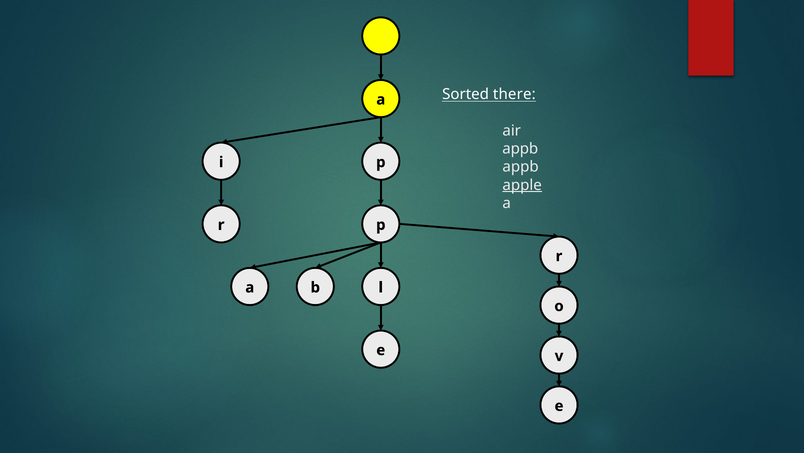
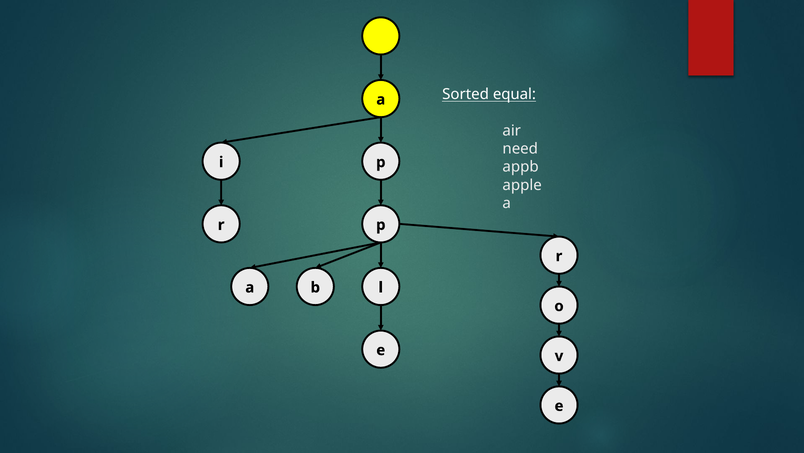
there: there -> equal
appb at (520, 149): appb -> need
apple underline: present -> none
